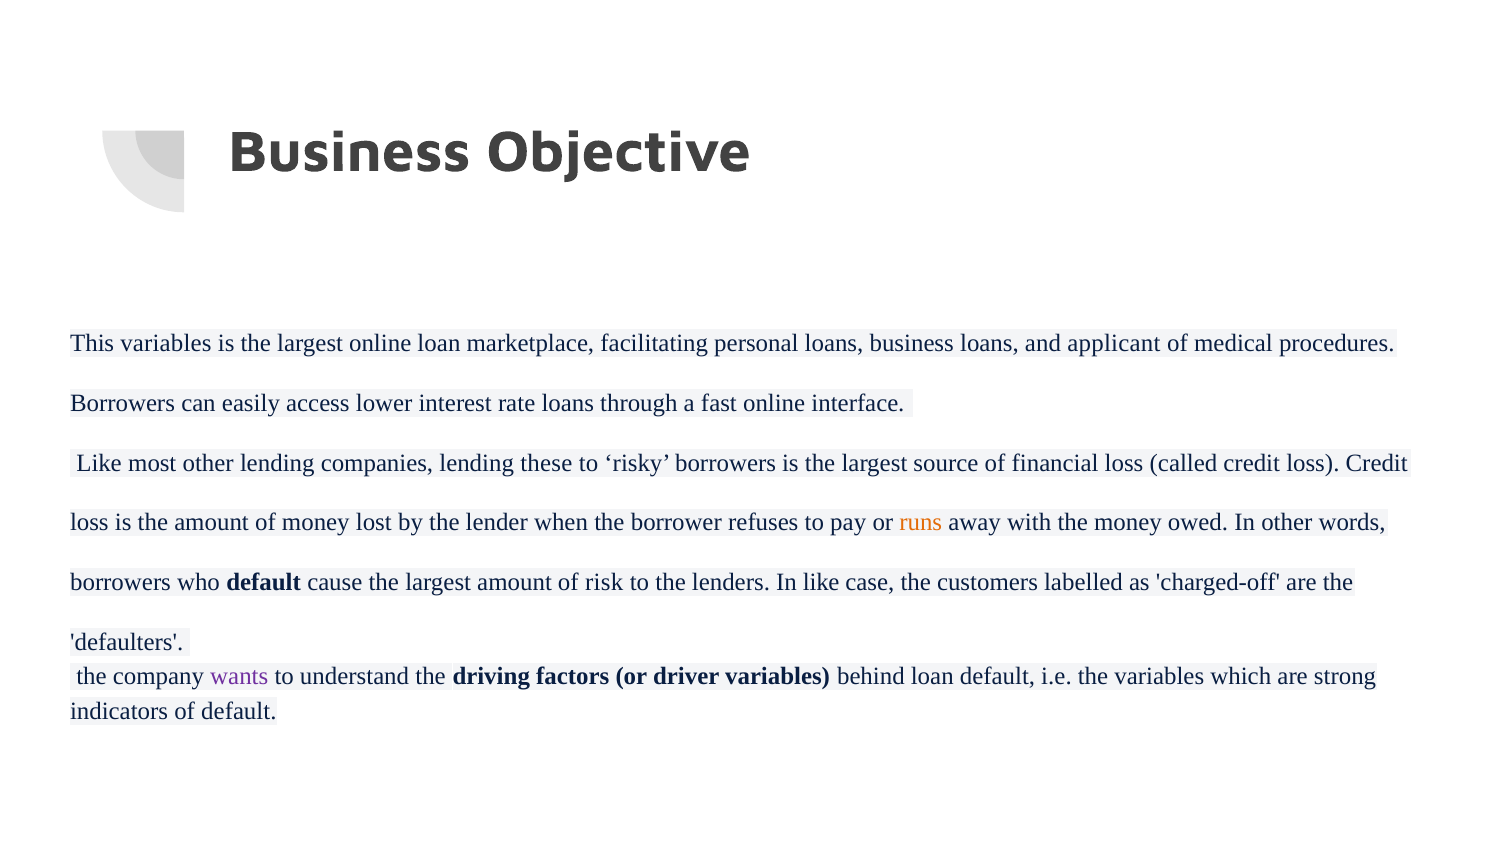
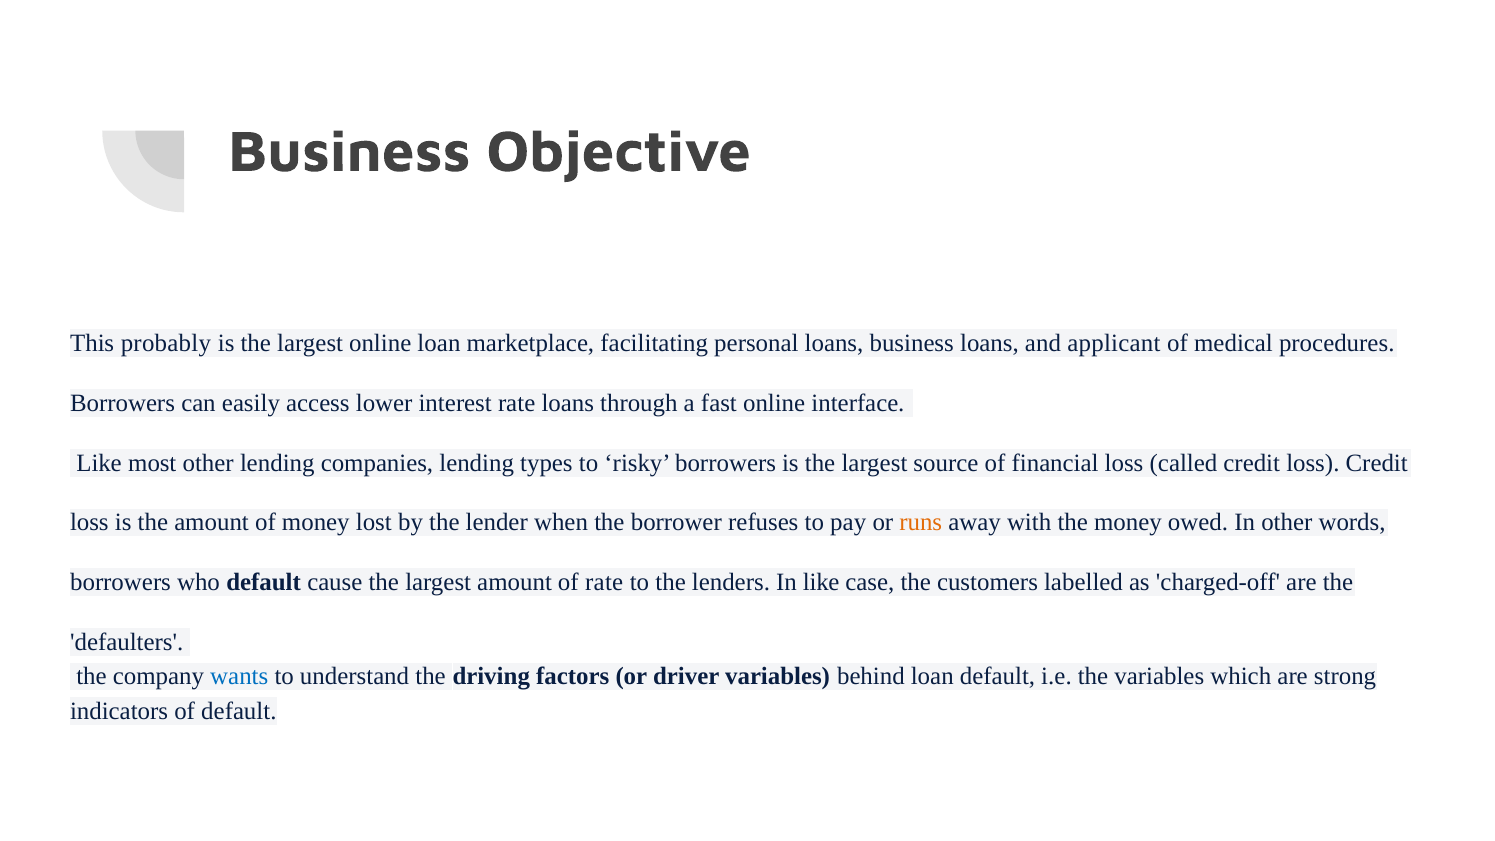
This variables: variables -> probably
these: these -> types
of risk: risk -> rate
wants colour: purple -> blue
